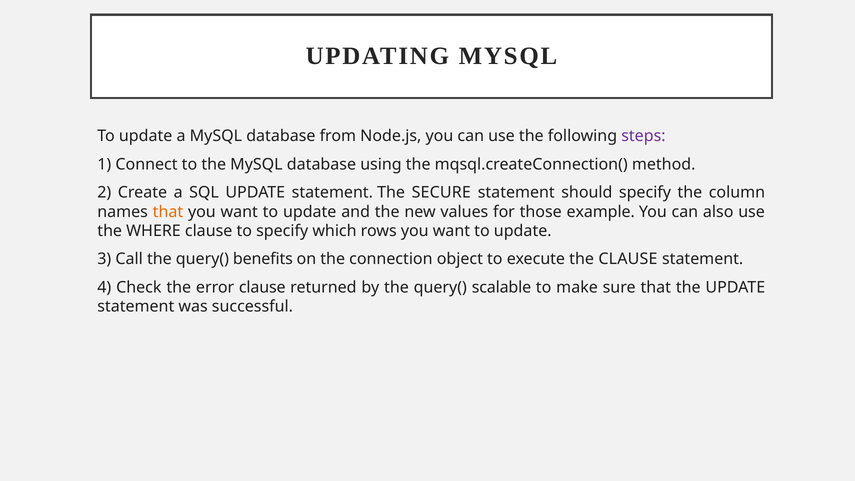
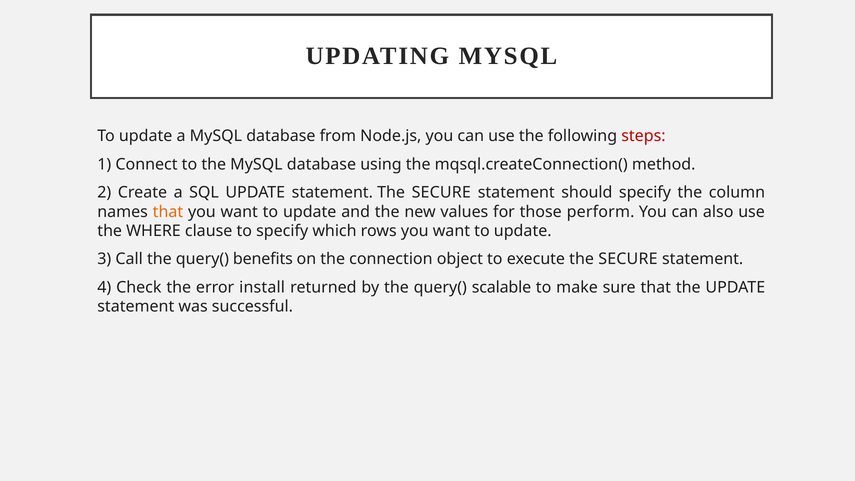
steps colour: purple -> red
example: example -> perform
execute the CLAUSE: CLAUSE -> SECURE
error clause: clause -> install
